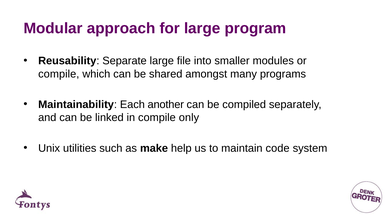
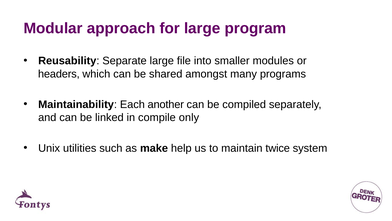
compile at (59, 74): compile -> headers
code: code -> twice
